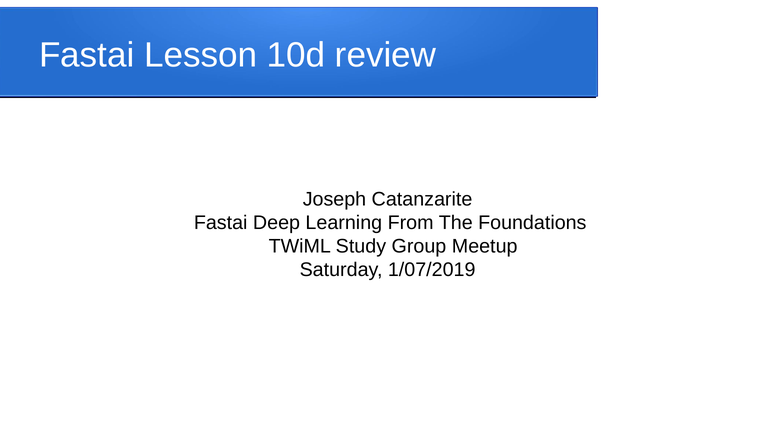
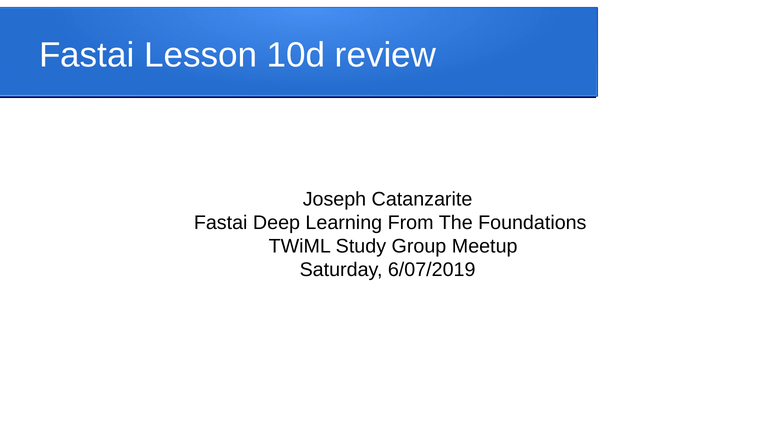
1/07/2019: 1/07/2019 -> 6/07/2019
